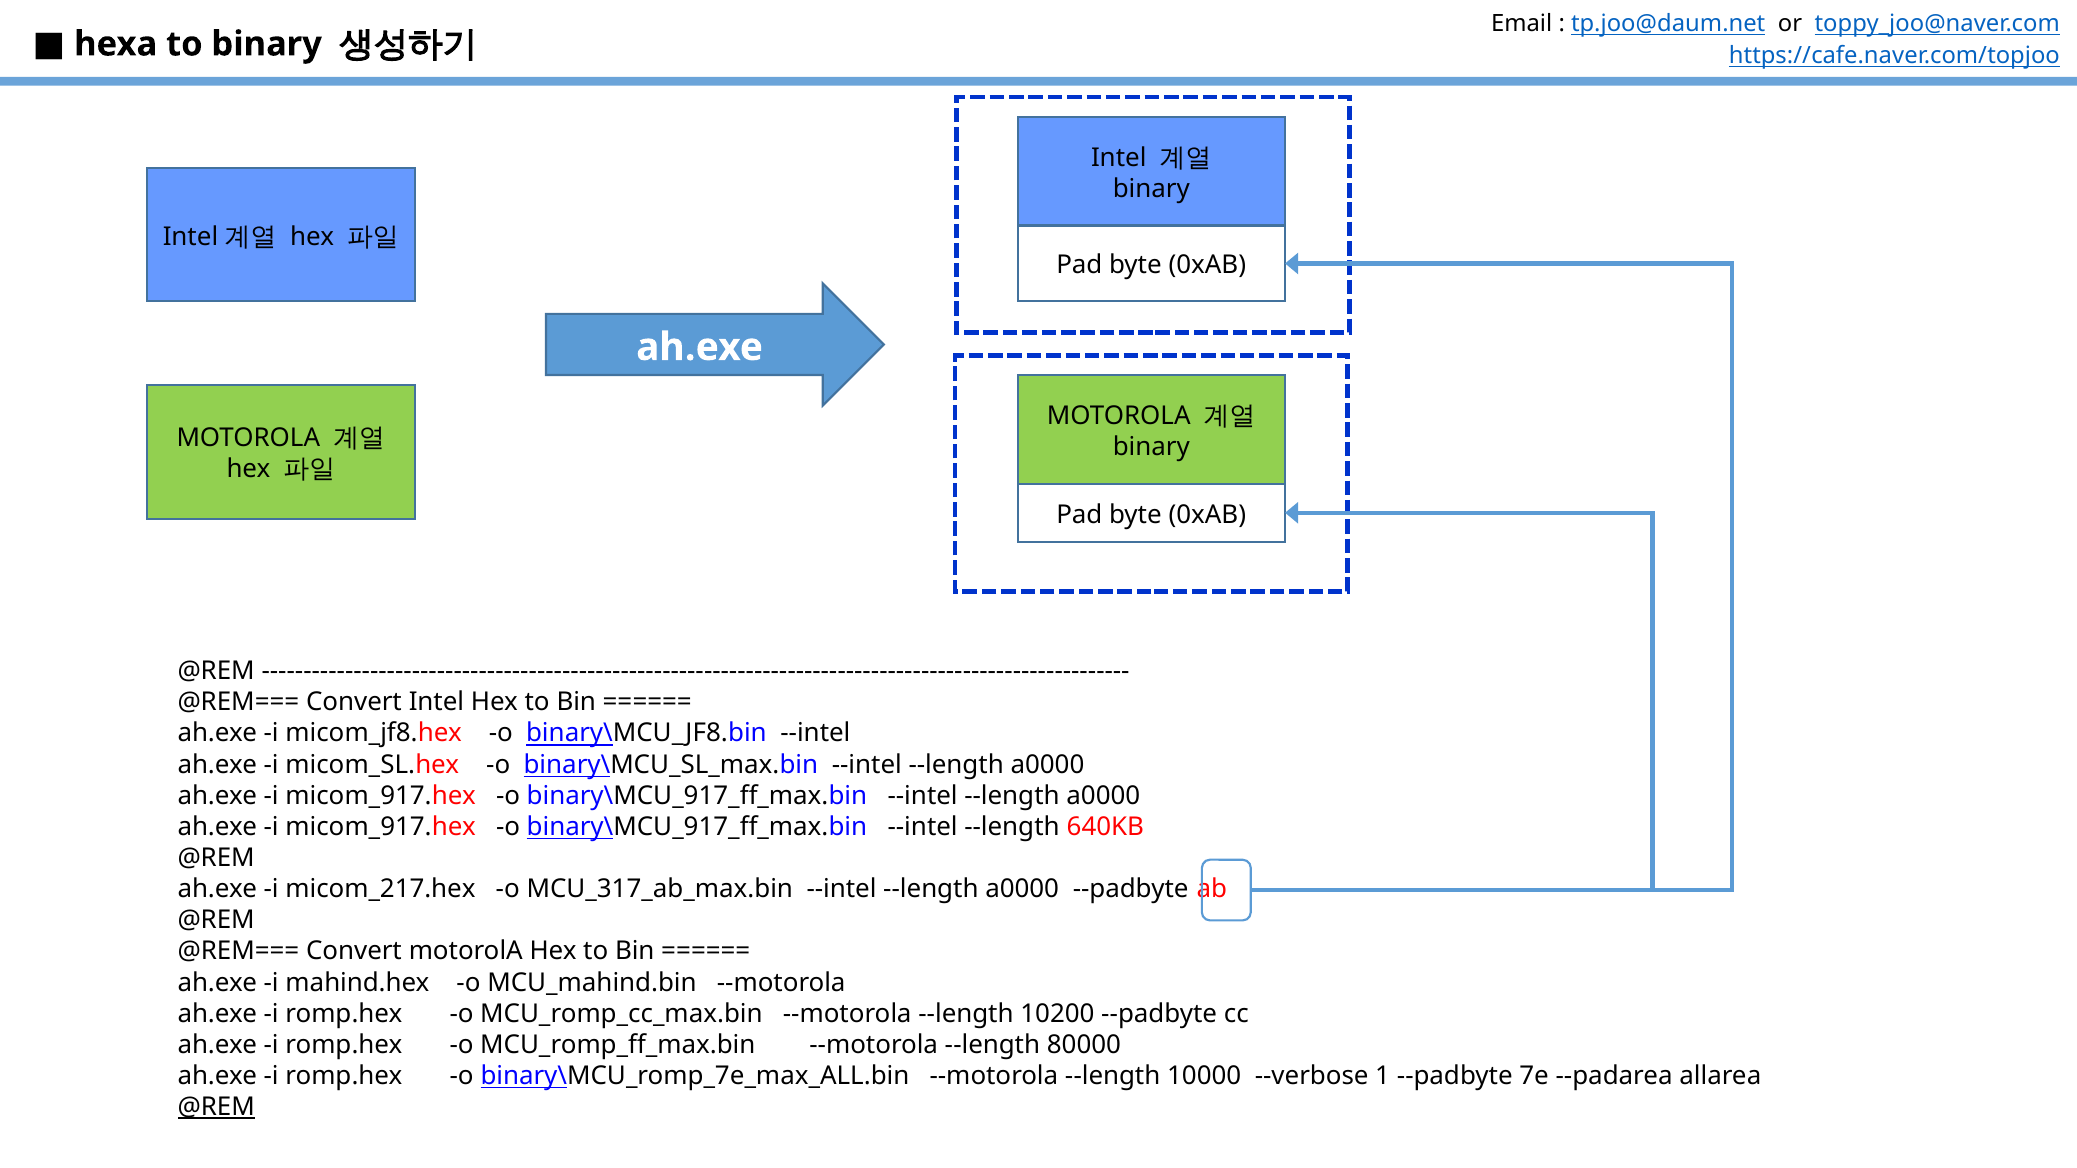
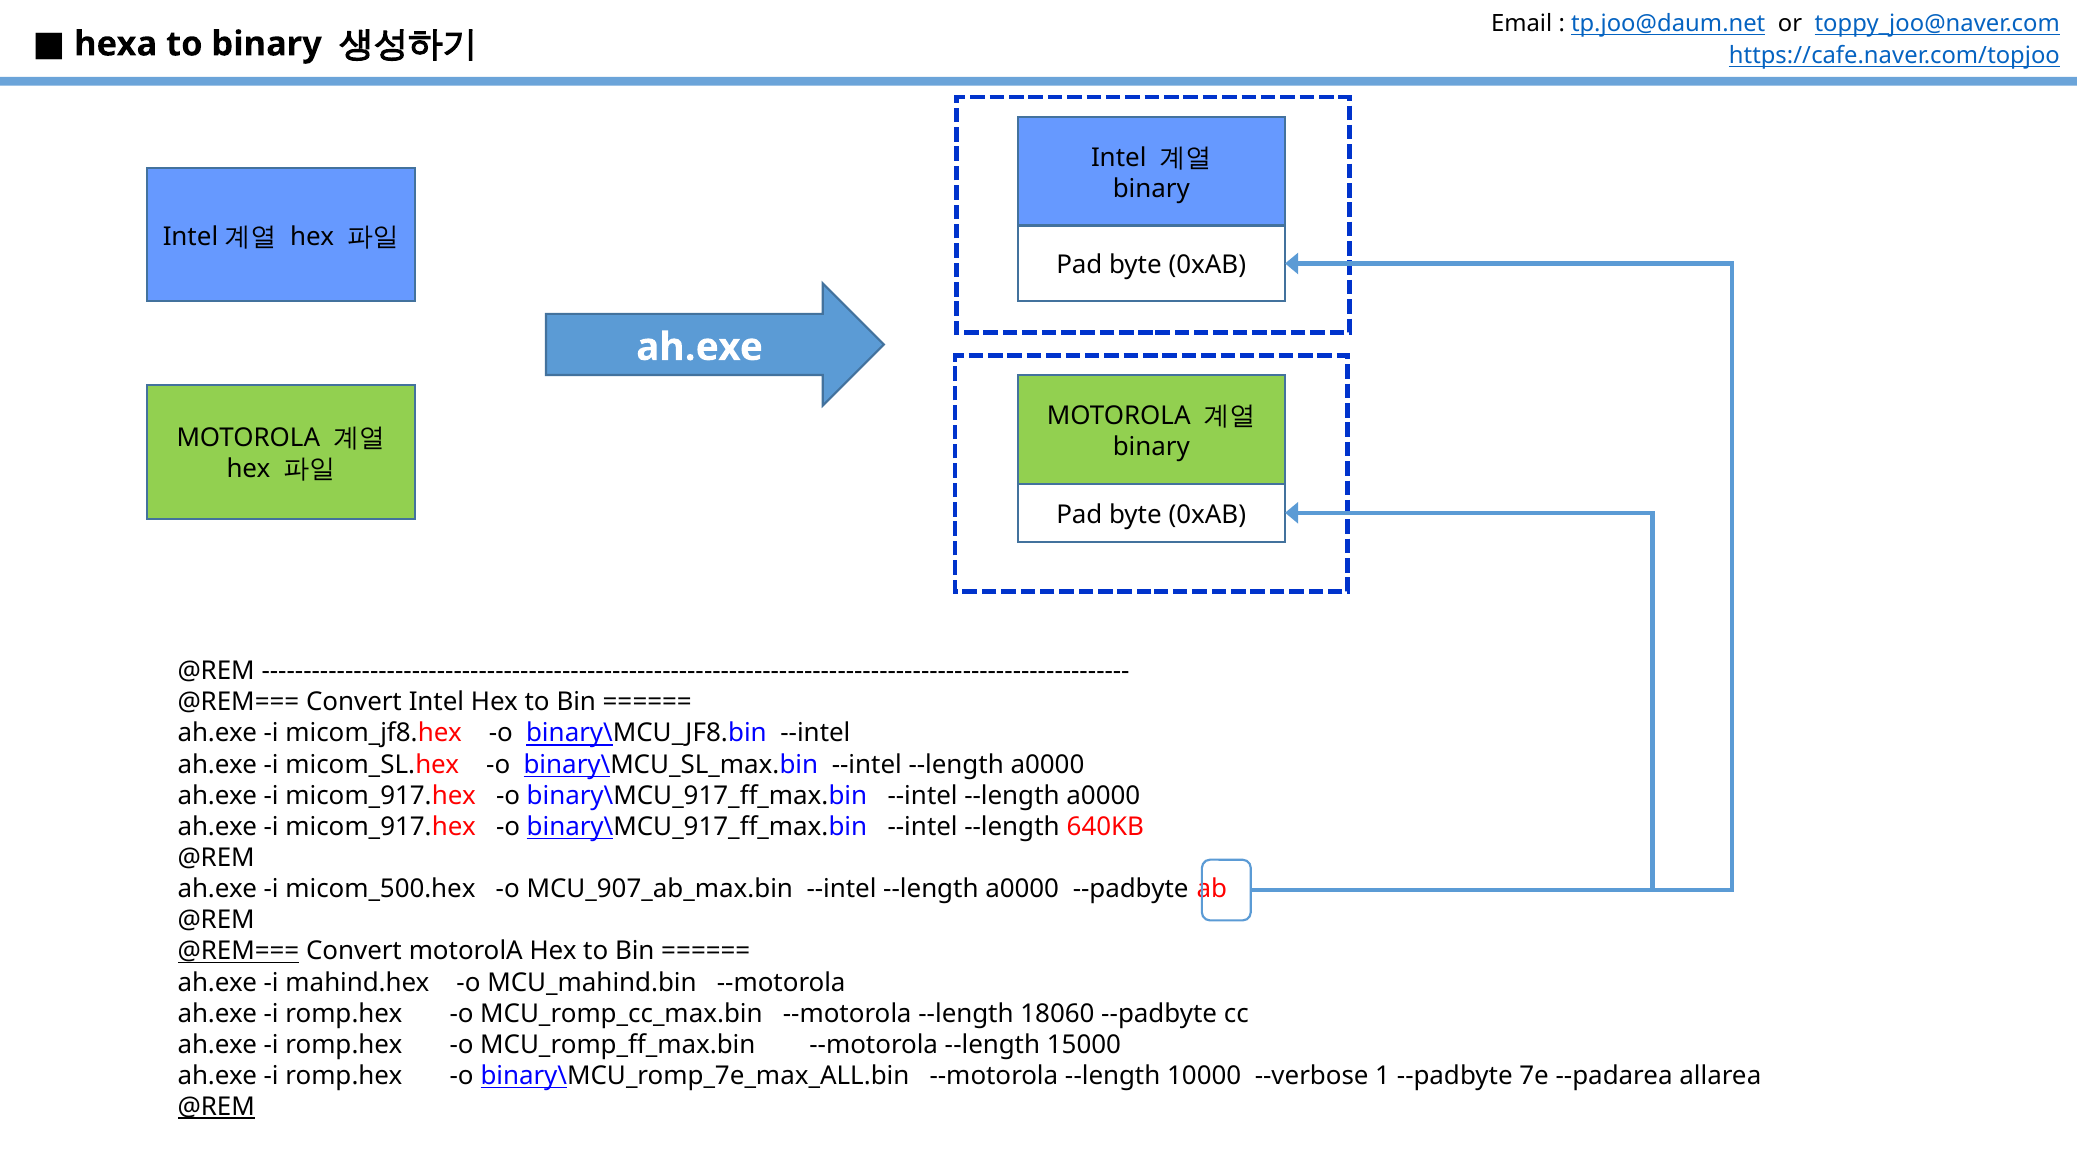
micom_217.hex: micom_217.hex -> micom_500.hex
MCU_317_ab_max.bin: MCU_317_ab_max.bin -> MCU_907_ab_max.bin
@REM=== at (238, 952) underline: none -> present
10200: 10200 -> 18060
80000: 80000 -> 15000
